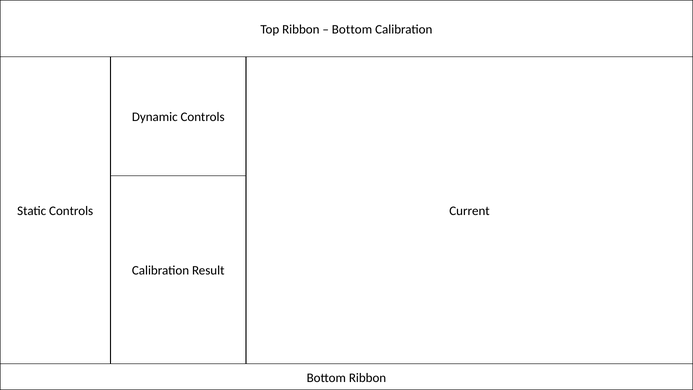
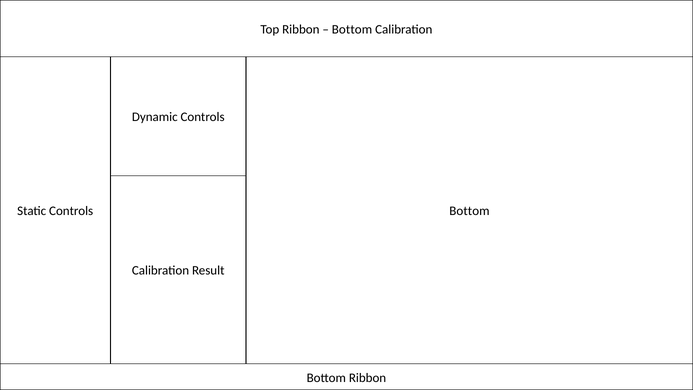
Current at (470, 211): Current -> Bottom
